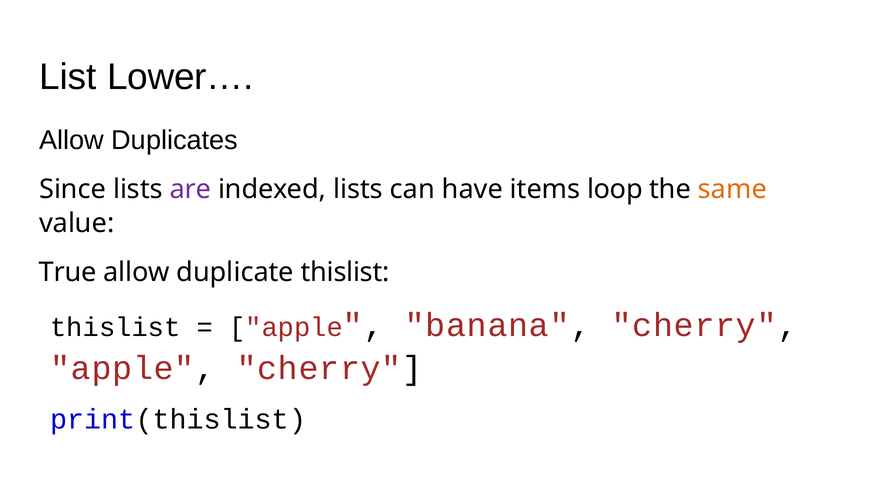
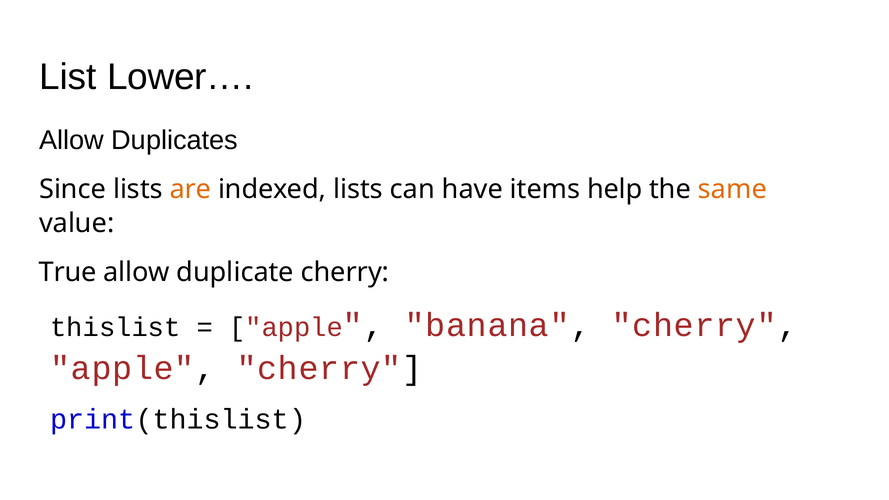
are colour: purple -> orange
loop: loop -> help
duplicate thislist: thislist -> cherry
